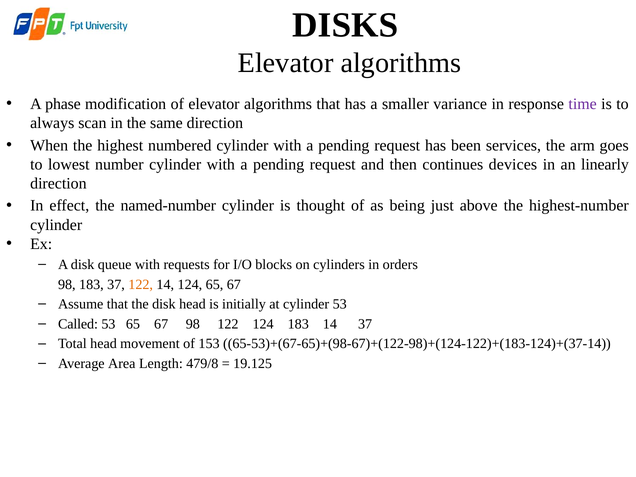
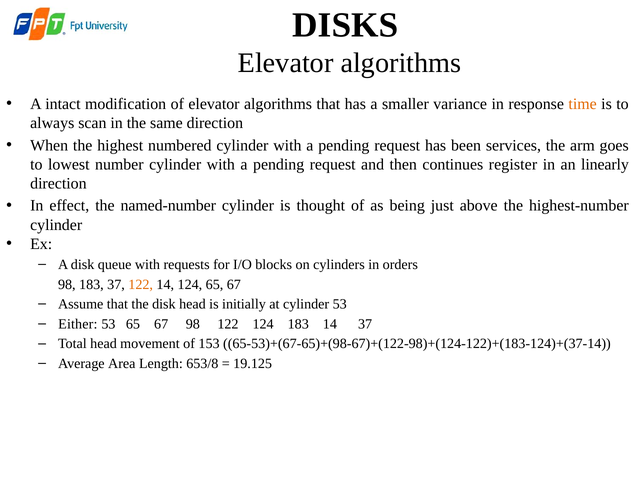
phase: phase -> intact
time colour: purple -> orange
devices: devices -> register
Called: Called -> Either
479/8: 479/8 -> 653/8
